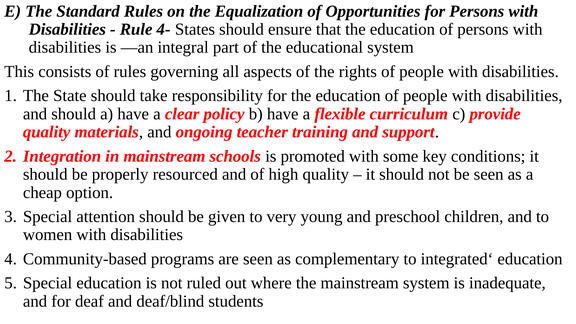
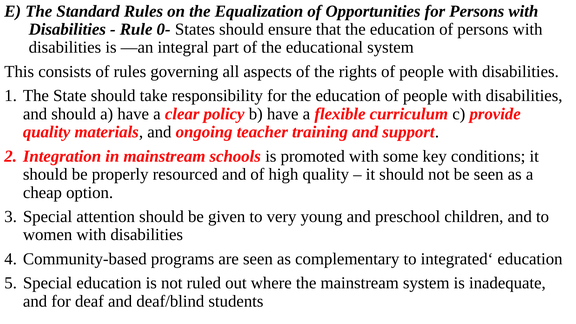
4-: 4- -> 0-
